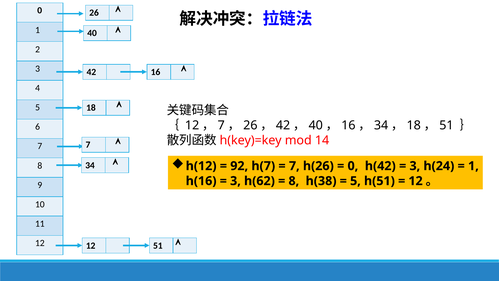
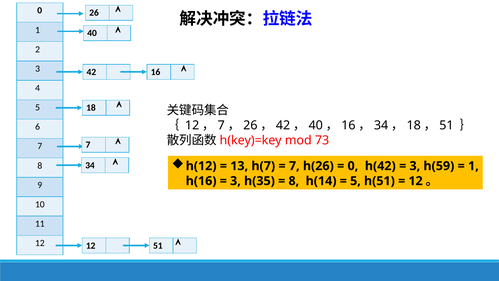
14: 14 -> 73
92: 92 -> 13
h(24: h(24 -> h(59
h(62: h(62 -> h(35
h(38: h(38 -> h(14
